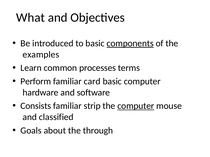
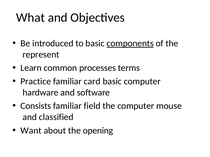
examples: examples -> represent
Perform: Perform -> Practice
strip: strip -> field
computer at (136, 106) underline: present -> none
Goals: Goals -> Want
through: through -> opening
